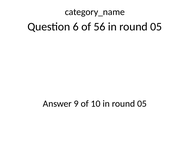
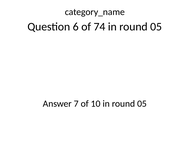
56: 56 -> 74
9: 9 -> 7
